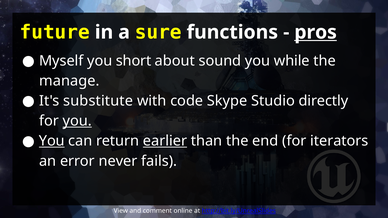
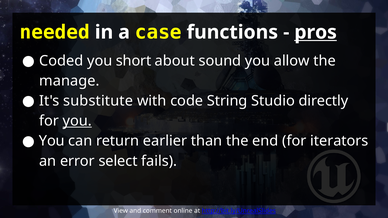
future: future -> needed
sure: sure -> case
Myself: Myself -> Coded
while: while -> allow
Skype: Skype -> String
You at (52, 141) underline: present -> none
earlier underline: present -> none
never: never -> select
